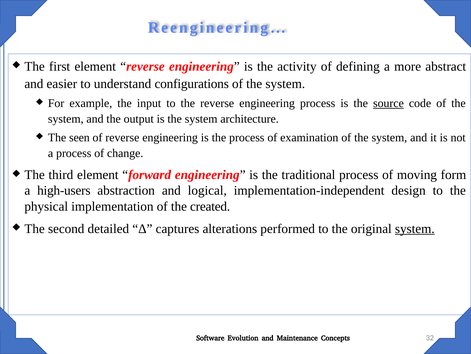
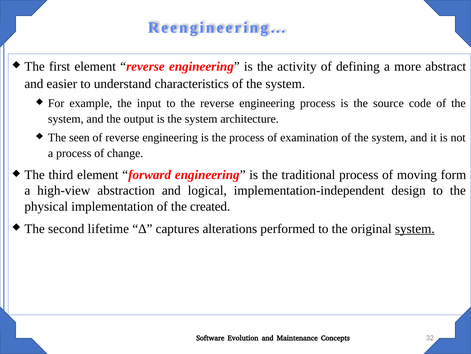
configurations: configurations -> characteristics
source underline: present -> none
high-users: high-users -> high-view
detailed: detailed -> lifetime
